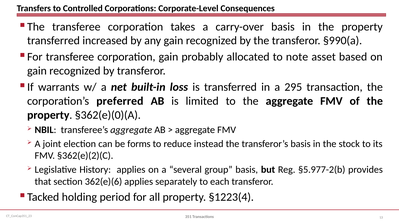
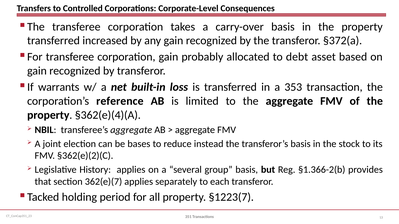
§990(a: §990(a -> §372(a
note: note -> debt
295: 295 -> 353
preferred: preferred -> reference
§362(e)(0)(A: §362(e)(0)(A -> §362(e)(4)(A
forms: forms -> bases
§5.977-2(b: §5.977-2(b -> §1.366-2(b
362(e)(6: 362(e)(6 -> 362(e)(7
§1223(4: §1223(4 -> §1223(7
